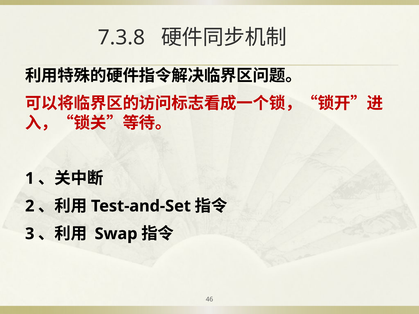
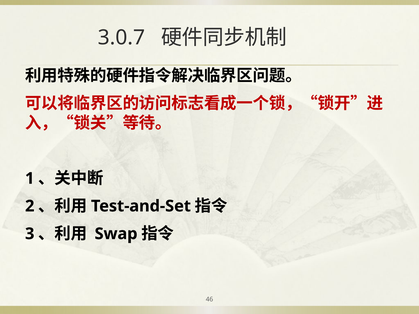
7.3.8: 7.3.8 -> 3.0.7
